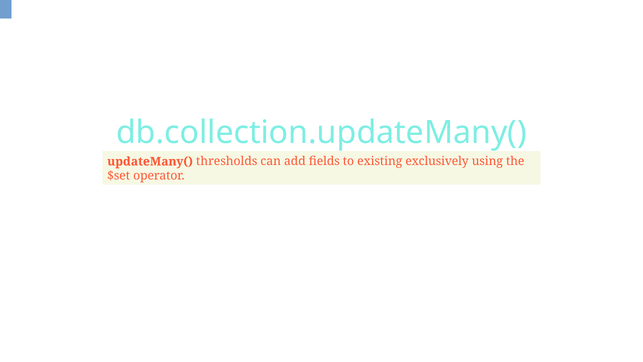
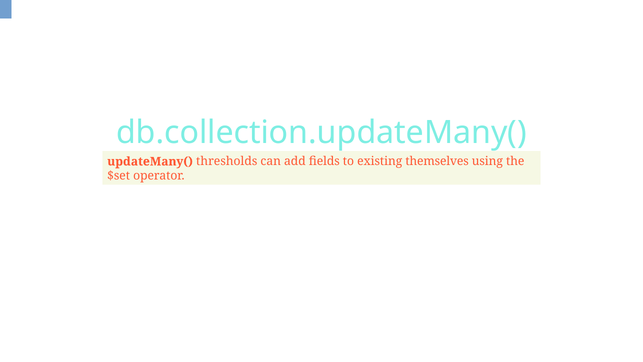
exclusively: exclusively -> themselves
